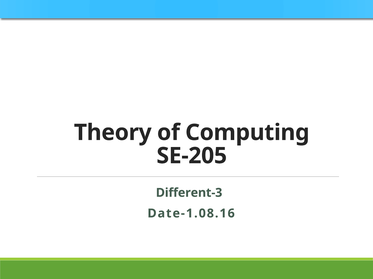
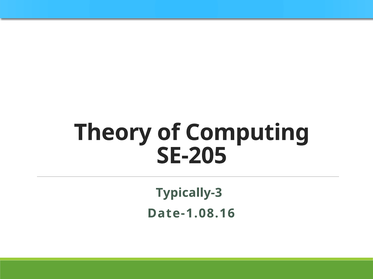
Different-3: Different-3 -> Typically-3
